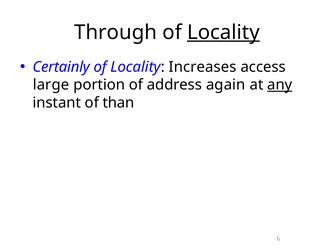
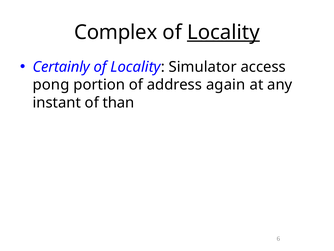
Through: Through -> Complex
Increases: Increases -> Simulator
large: large -> pong
any underline: present -> none
